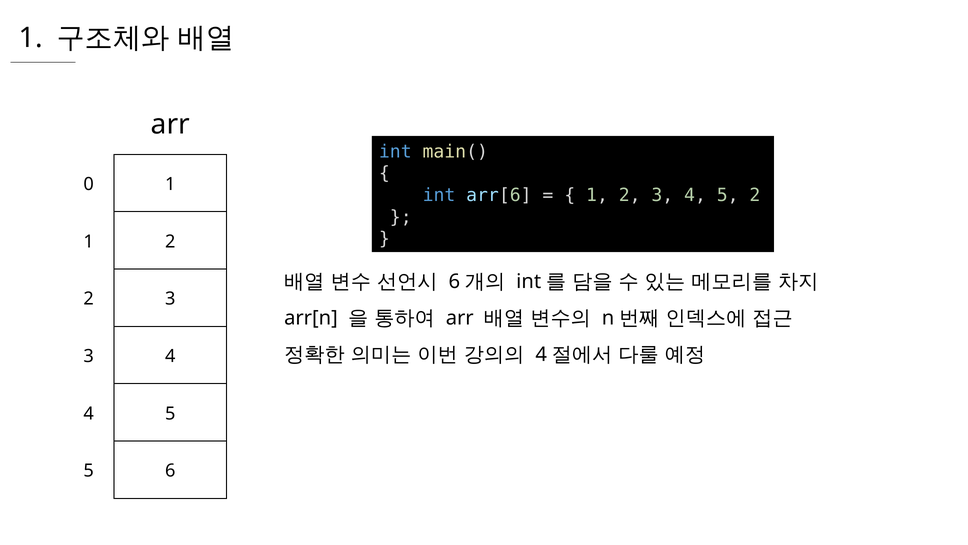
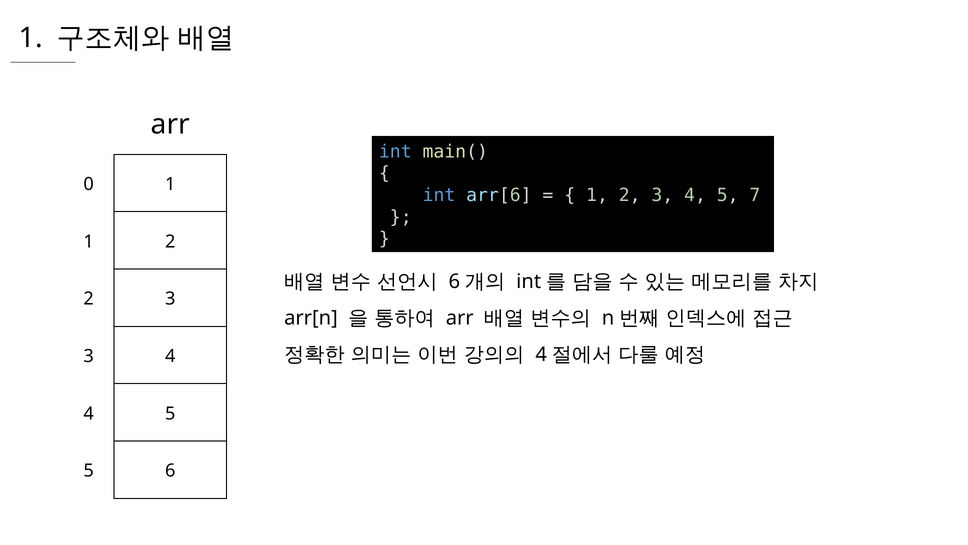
5 2: 2 -> 7
